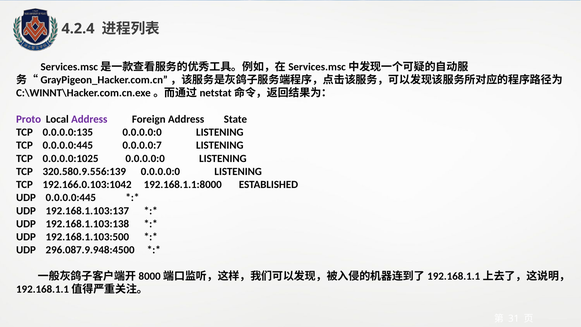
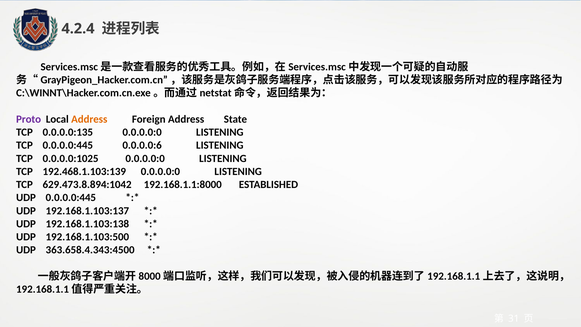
Address at (89, 119) colour: purple -> orange
0.0.0.0:7: 0.0.0.0:7 -> 0.0.0.0:6
320.580.9.556:139: 320.580.9.556:139 -> 192.468.1.103:139
192.166.0.103:1042: 192.166.0.103:1042 -> 629.473.8.894:1042
296.087.9.948:4500: 296.087.9.948:4500 -> 363.658.4.343:4500
